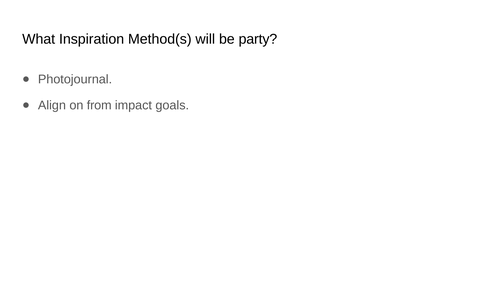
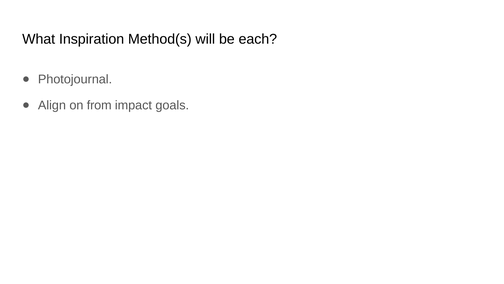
party: party -> each
